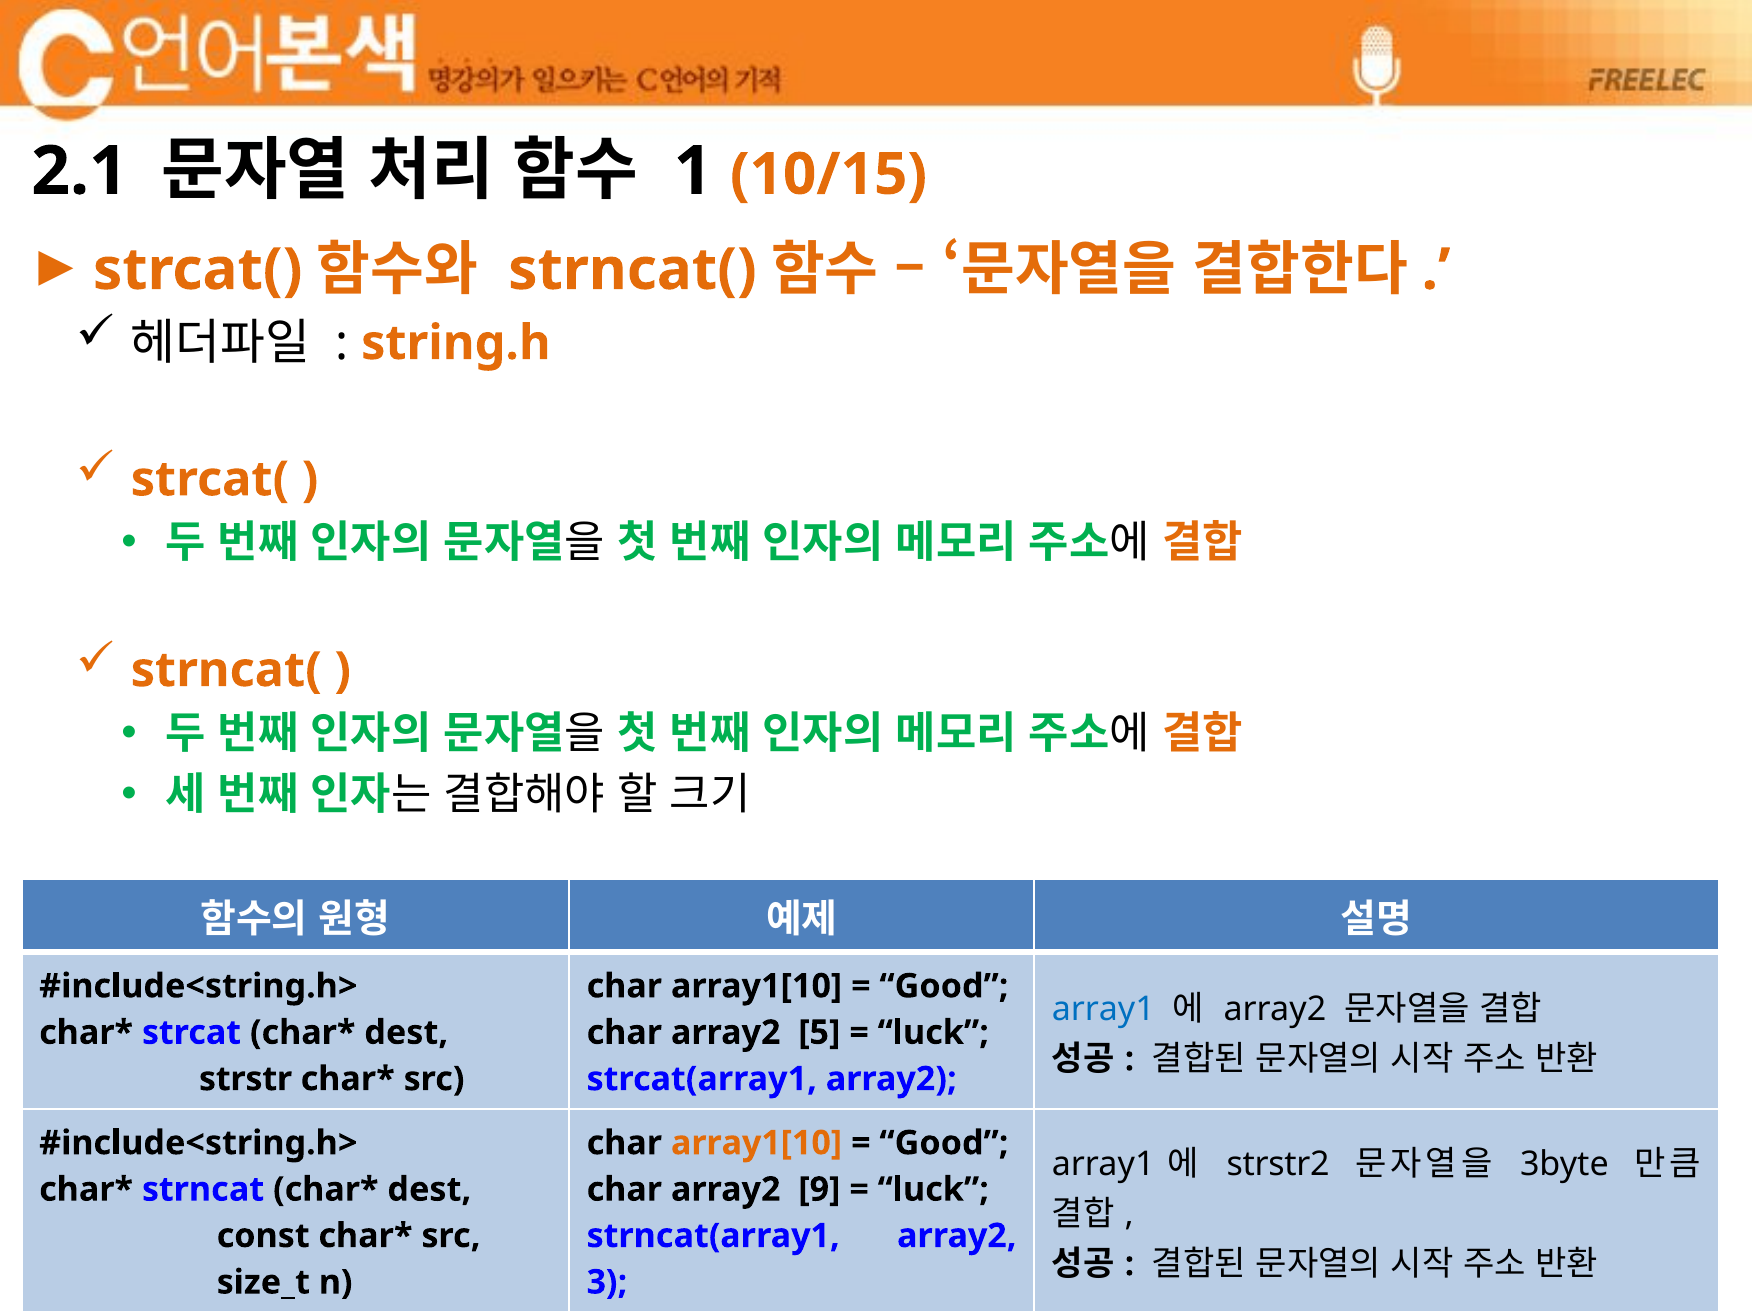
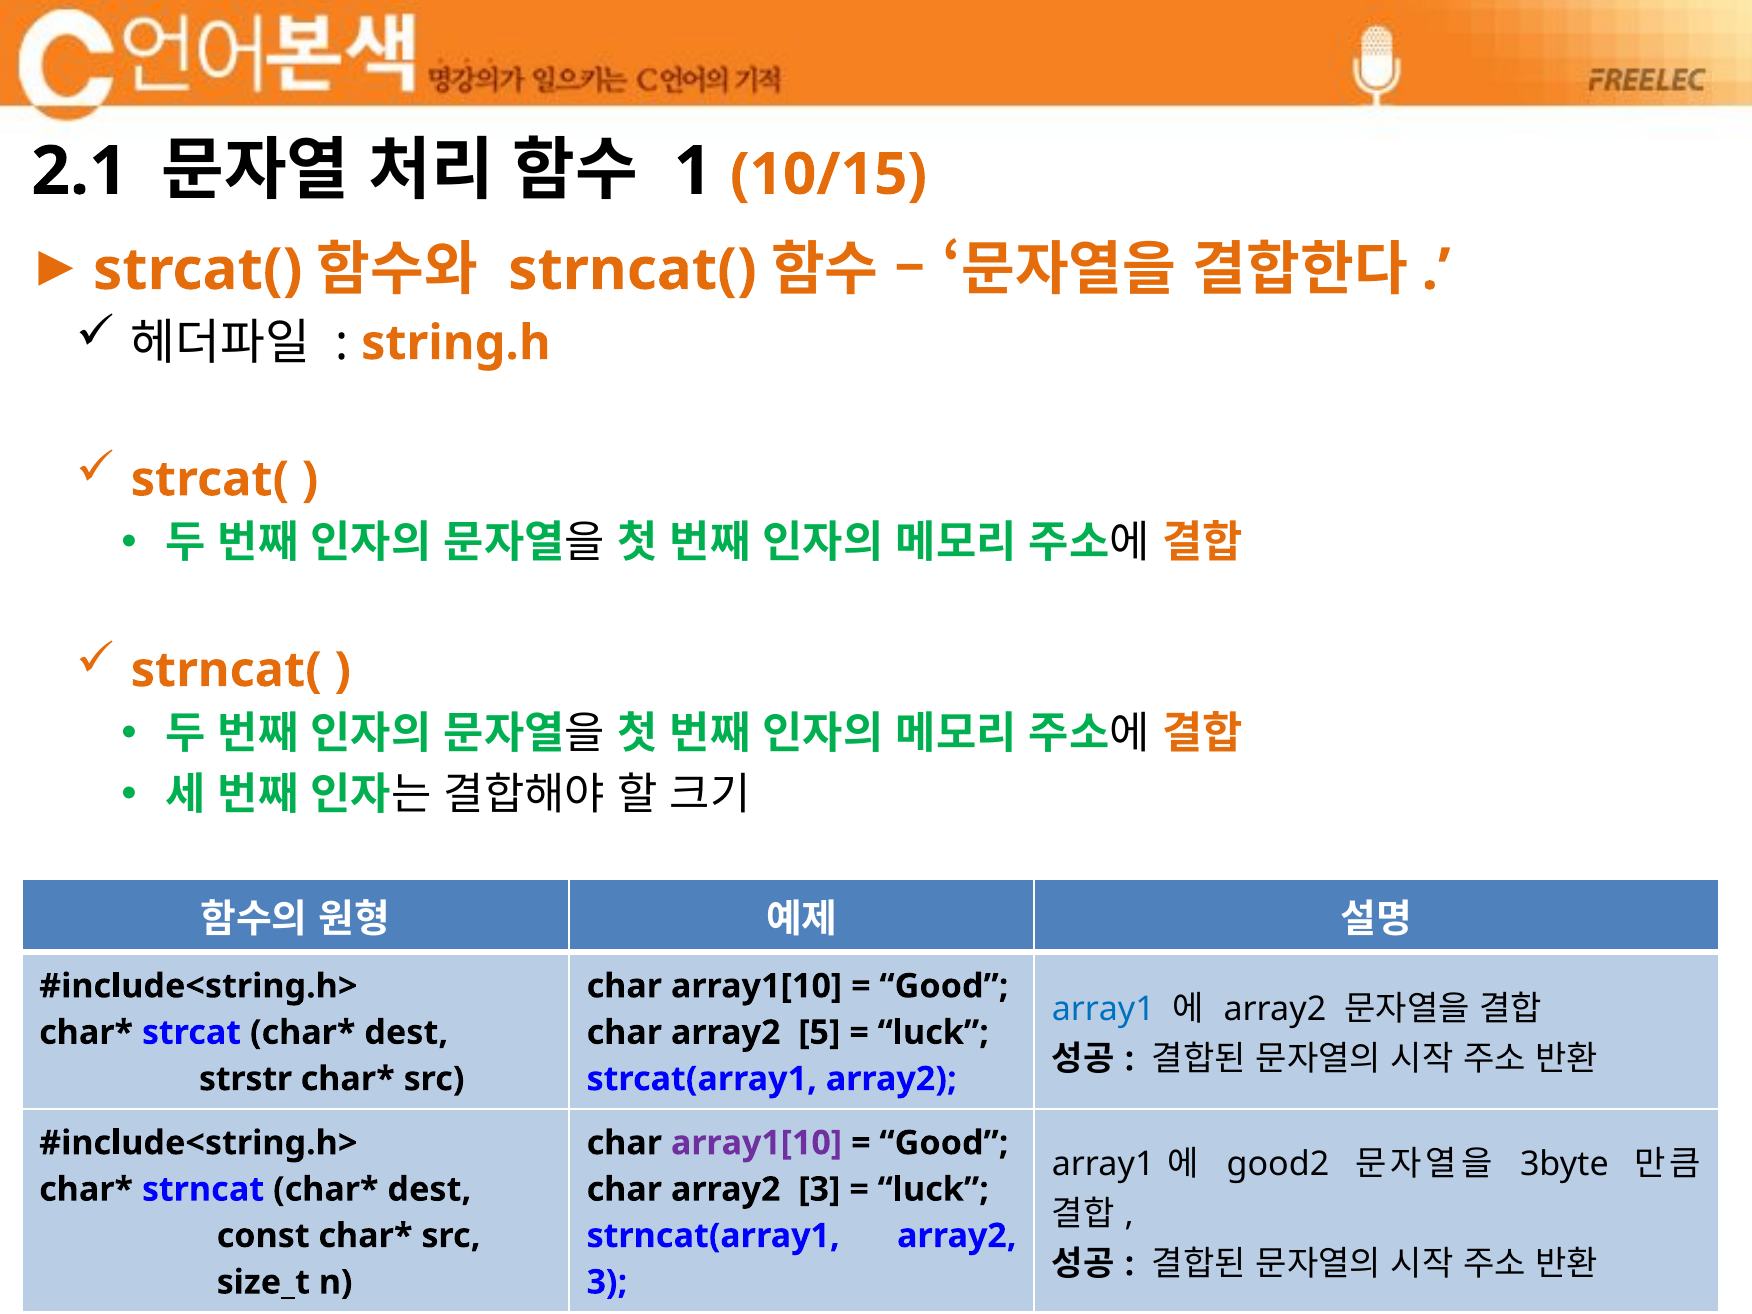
array1[10 at (757, 1143) colour: orange -> purple
strstr2: strstr2 -> good2
char array2 9: 9 -> 3
